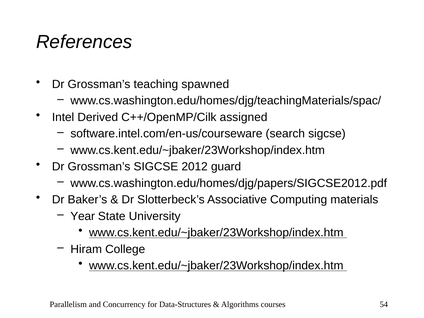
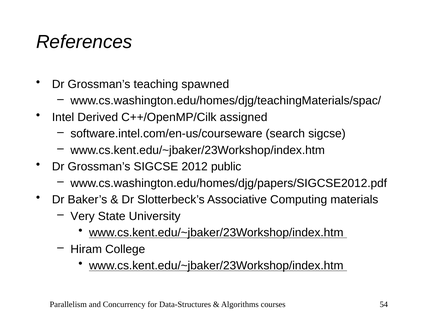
guard: guard -> public
Year: Year -> Very
